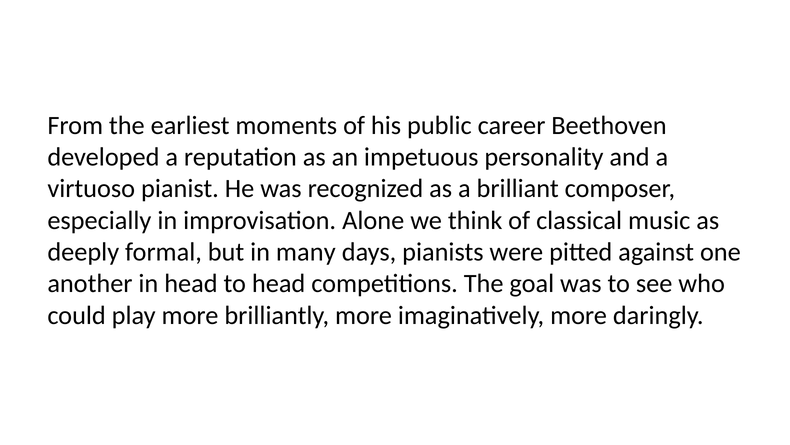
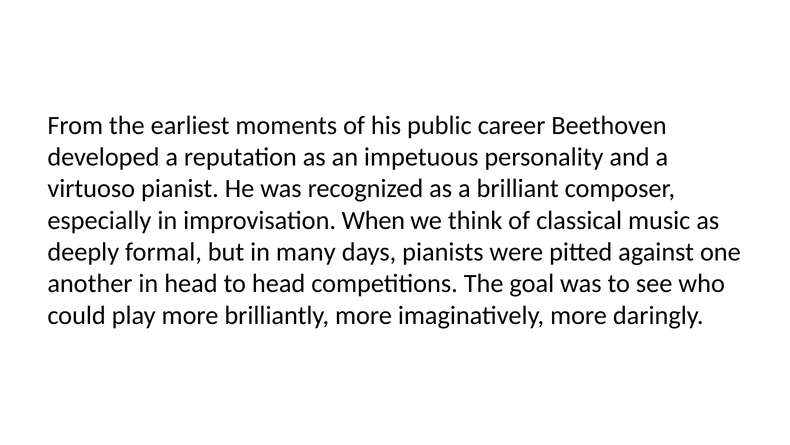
Alone: Alone -> When
